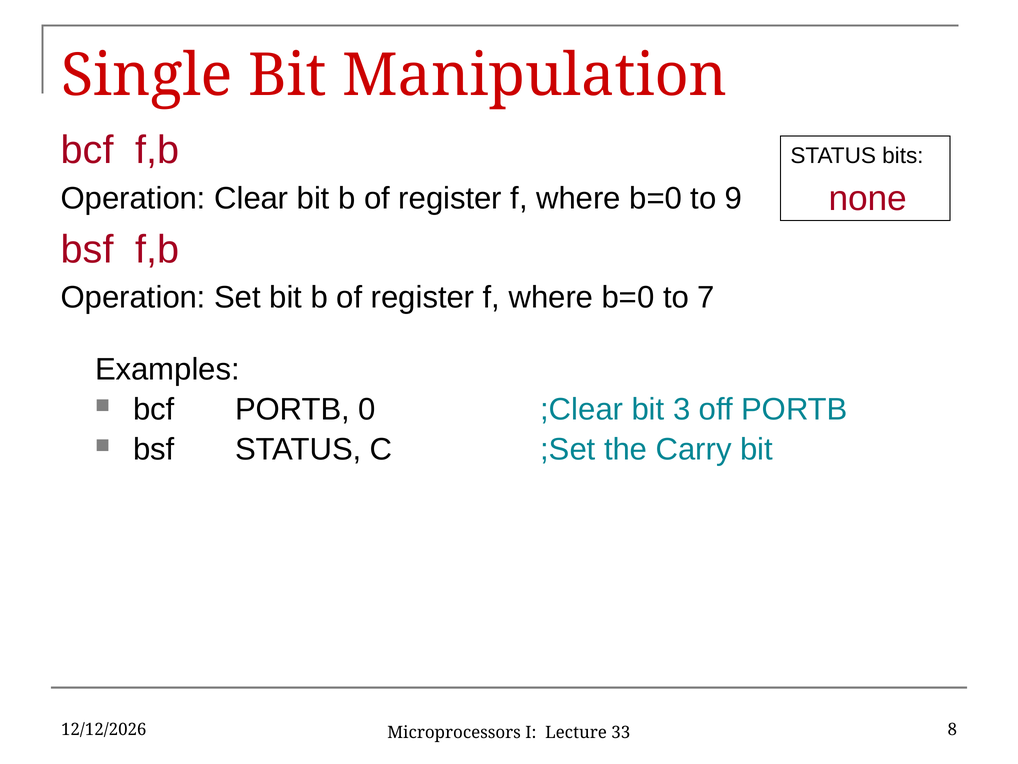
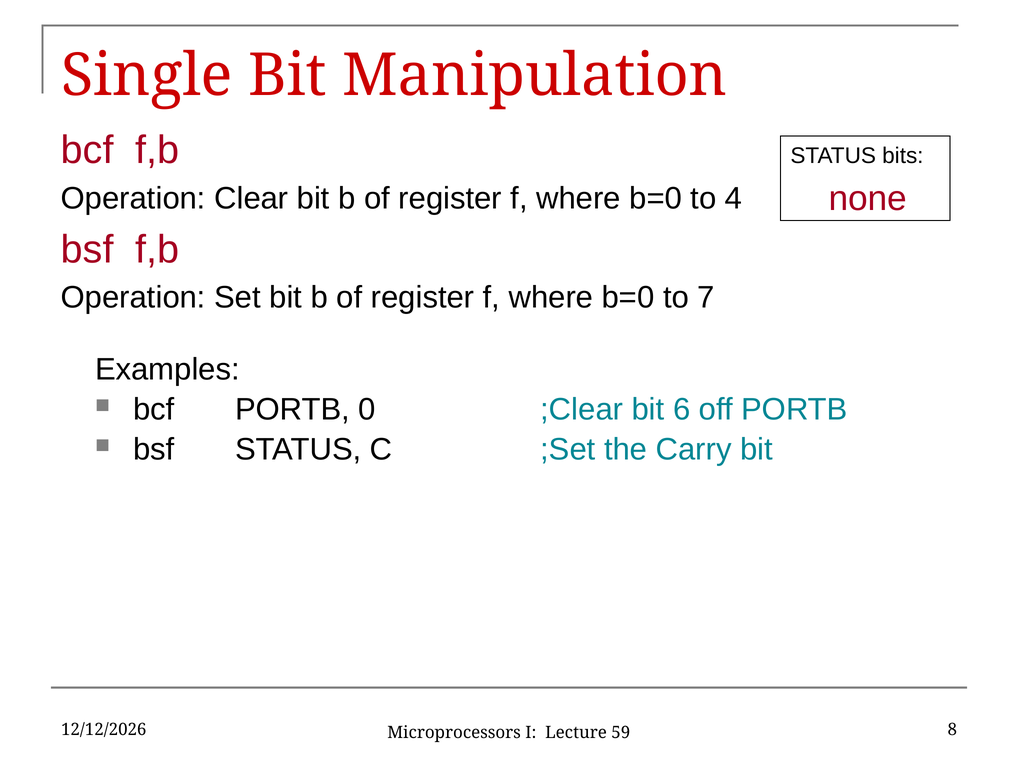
9: 9 -> 4
3: 3 -> 6
33: 33 -> 59
